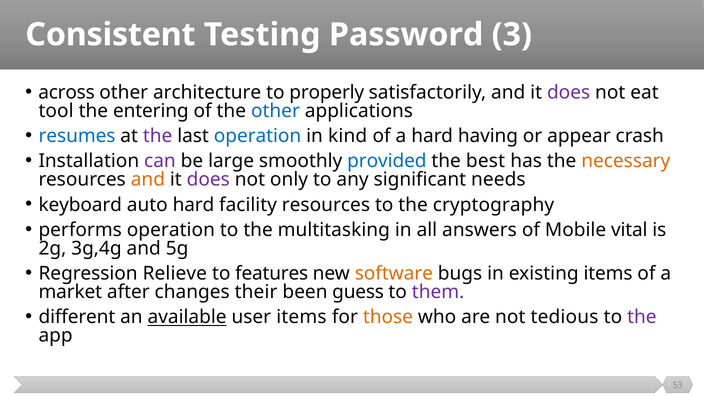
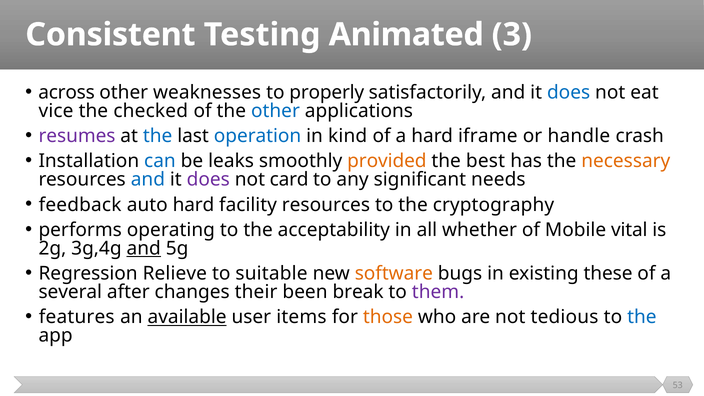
Password: Password -> Animated
architecture: architecture -> weaknesses
does at (569, 92) colour: purple -> blue
tool: tool -> vice
entering: entering -> checked
resumes colour: blue -> purple
the at (158, 136) colour: purple -> blue
having: having -> iframe
appear: appear -> handle
can colour: purple -> blue
large: large -> leaks
provided colour: blue -> orange
and at (148, 180) colour: orange -> blue
only: only -> card
keyboard: keyboard -> feedback
performs operation: operation -> operating
multitasking: multitasking -> acceptability
answers: answers -> whether
and at (144, 248) underline: none -> present
features: features -> suitable
existing items: items -> these
market: market -> several
guess: guess -> break
different: different -> features
the at (642, 317) colour: purple -> blue
